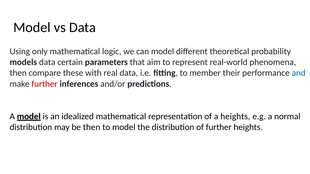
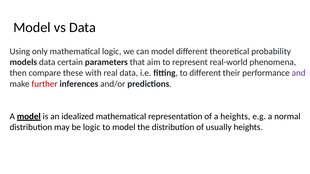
to member: member -> different
and colour: blue -> purple
be then: then -> logic
of further: further -> usually
